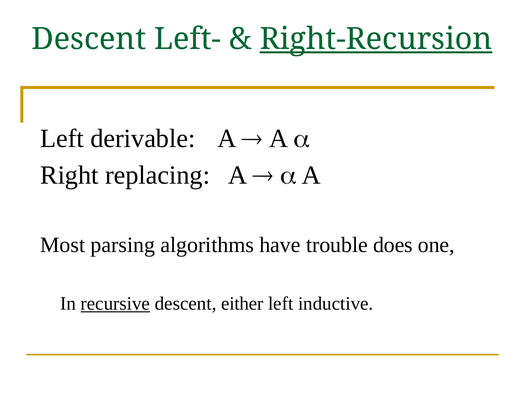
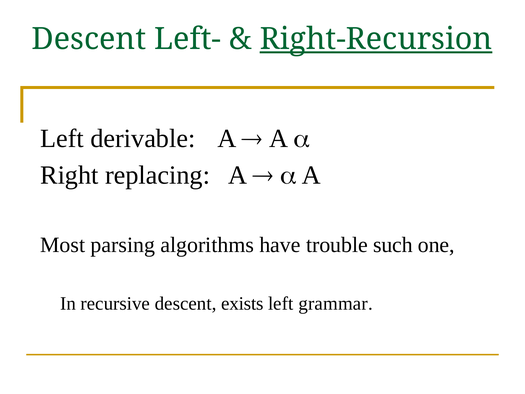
does: does -> such
recursive underline: present -> none
either: either -> exists
inductive: inductive -> grammar
